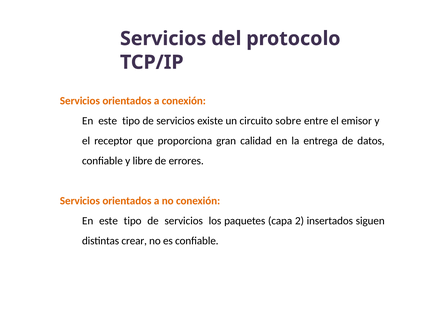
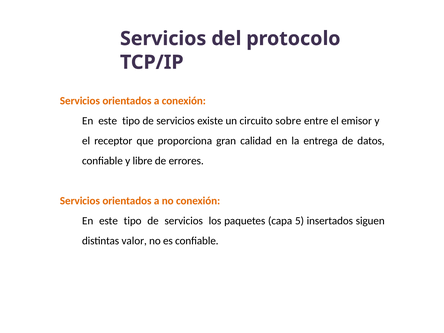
2: 2 -> 5
crear: crear -> valor
